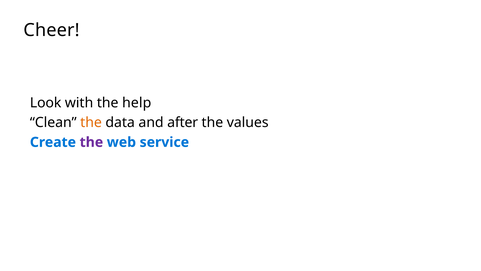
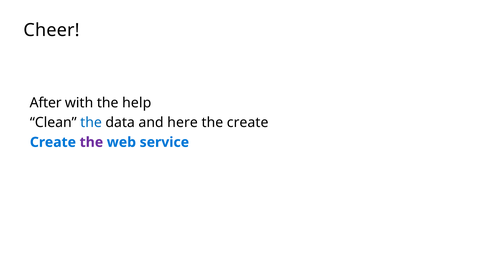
Look: Look -> After
the at (91, 122) colour: orange -> blue
after: after -> here
the values: values -> create
